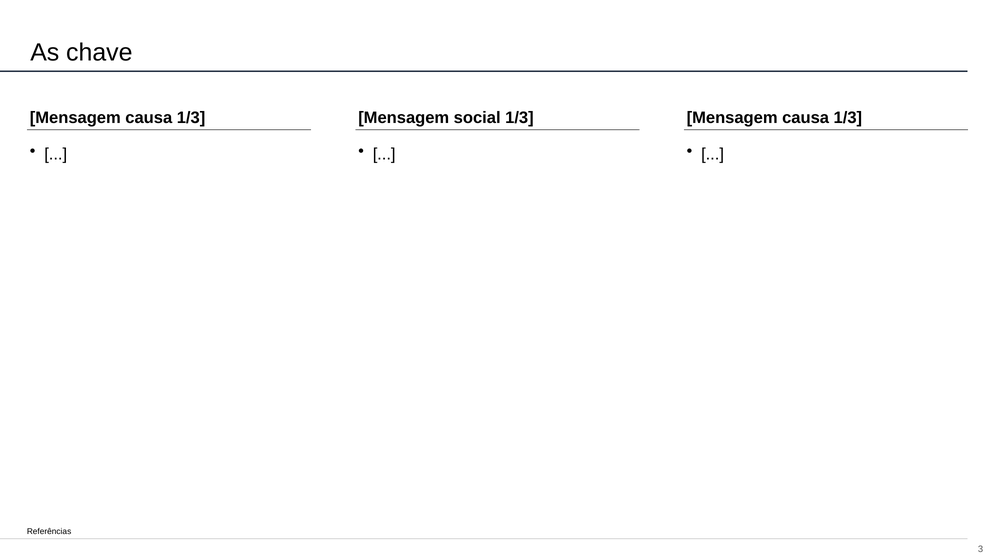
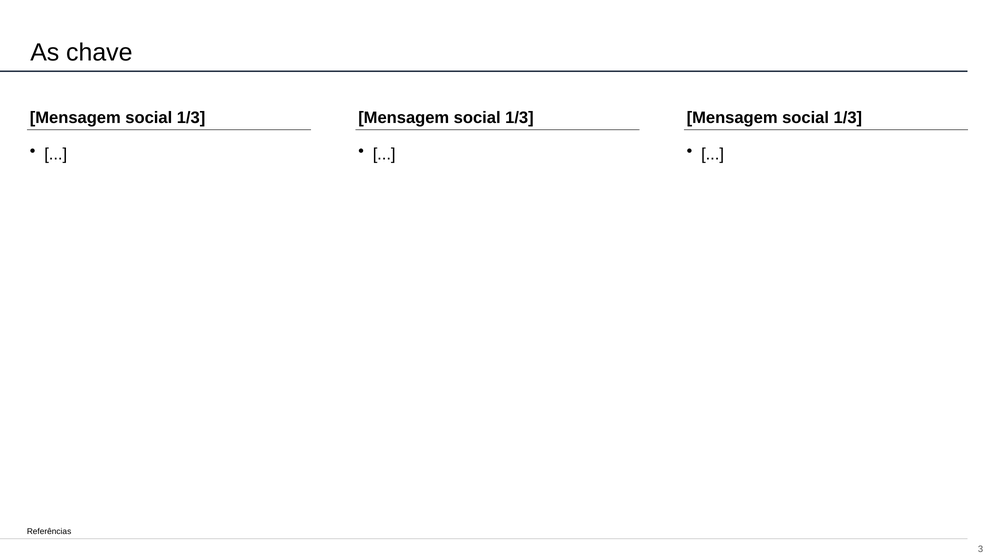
causa at (149, 118): causa -> social
causa at (806, 118): causa -> social
